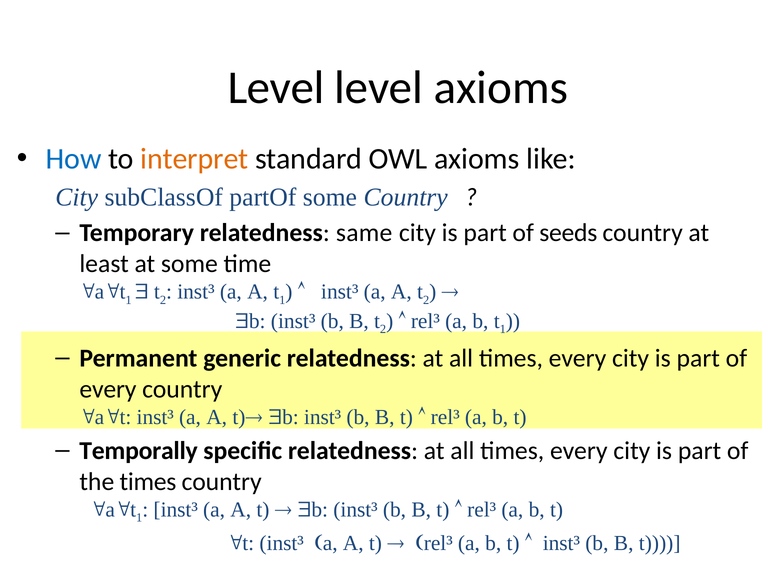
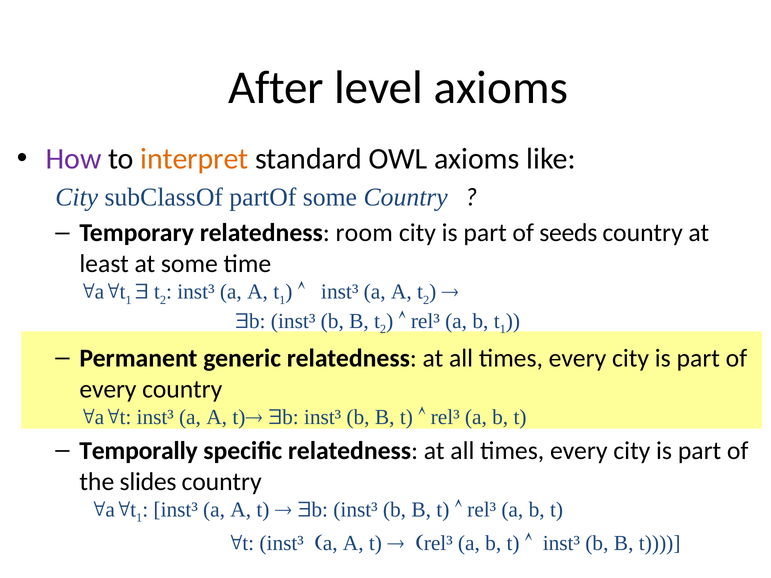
Level at (276, 88): Level -> After
How colour: blue -> purple
same: same -> room
the times: times -> slides
